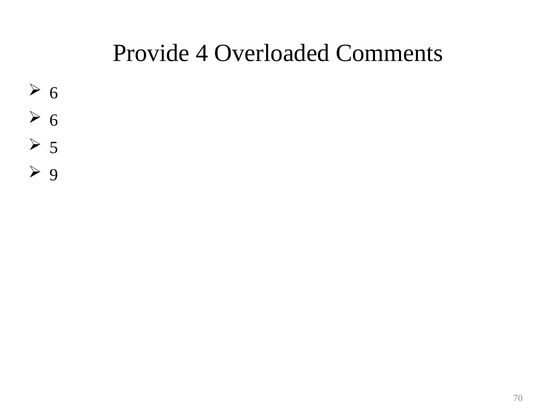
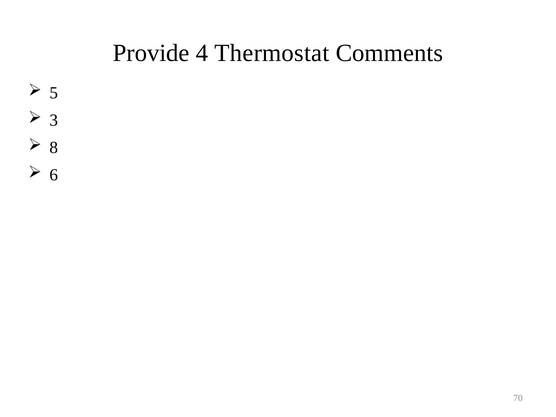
Overloaded: Overloaded -> Thermostat
6 at (54, 93): 6 -> 5
6 at (54, 120): 6 -> 3
5: 5 -> 8
9: 9 -> 6
